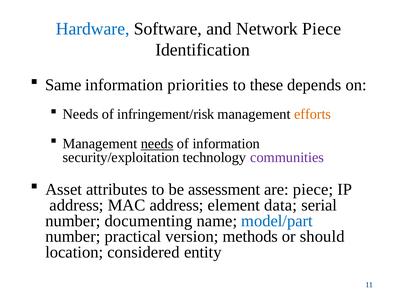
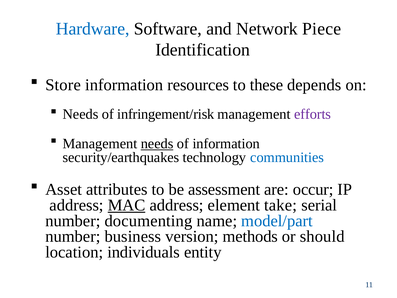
Same: Same -> Store
priorities: priorities -> resources
efforts colour: orange -> purple
security/exploitation: security/exploitation -> security/earthquakes
communities colour: purple -> blue
are piece: piece -> occur
MAC underline: none -> present
data: data -> take
practical: practical -> business
considered: considered -> individuals
